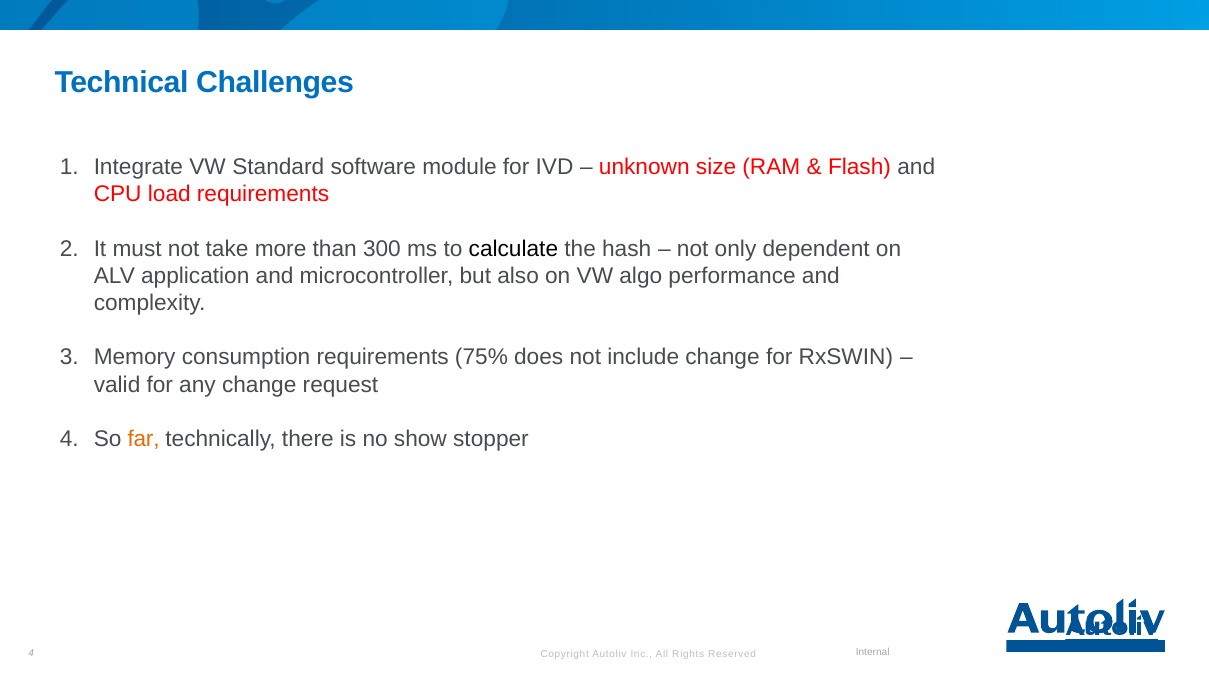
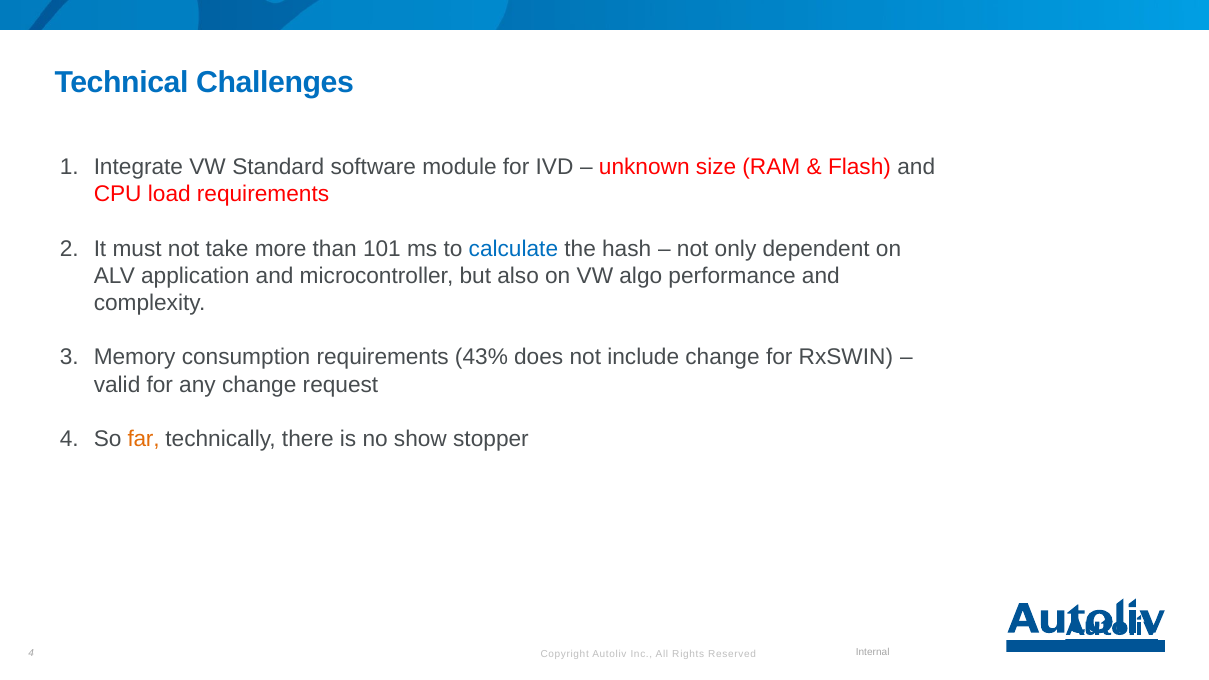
300: 300 -> 101
calculate colour: black -> blue
75%: 75% -> 43%
